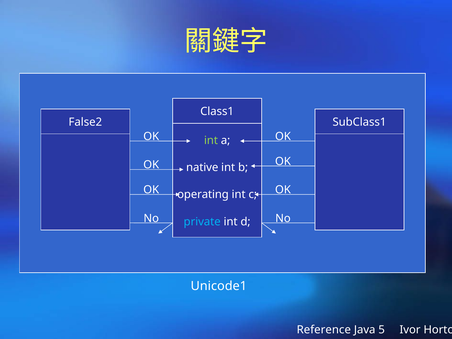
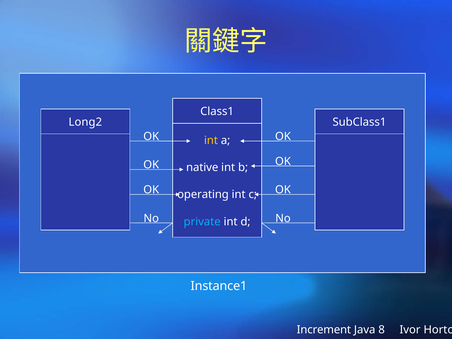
False2: False2 -> Long2
int at (211, 140) colour: light green -> yellow
Unicode1: Unicode1 -> Instance1
Reference: Reference -> Increment
5: 5 -> 8
